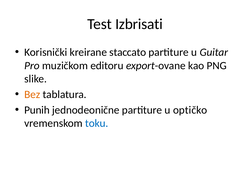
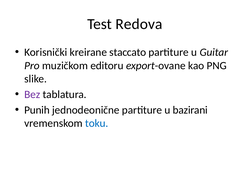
Izbrisati: Izbrisati -> Redova
Bez colour: orange -> purple
optičko: optičko -> bazirani
